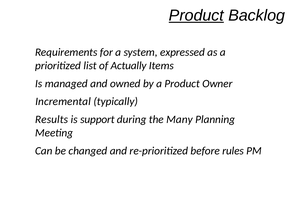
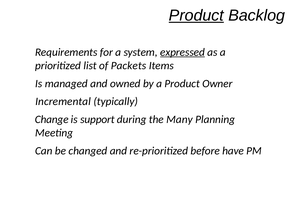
expressed underline: none -> present
Actually: Actually -> Packets
Results: Results -> Change
rules: rules -> have
